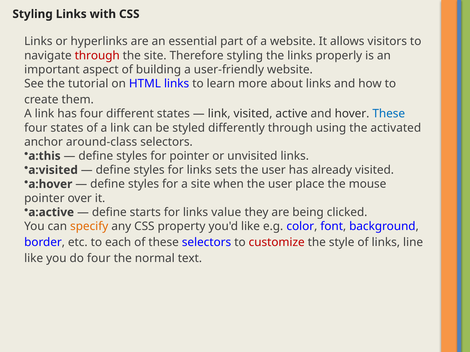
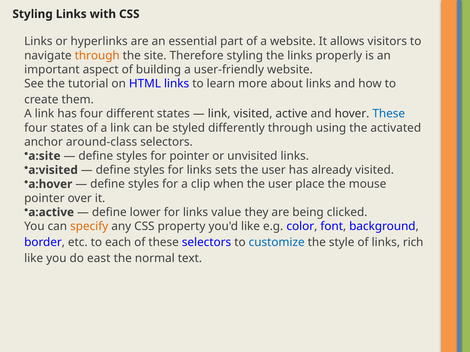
through at (97, 56) colour: red -> orange
a:this: a:this -> a:site
a site: site -> clip
starts: starts -> lower
customize colour: red -> blue
line: line -> rich
do four: four -> east
